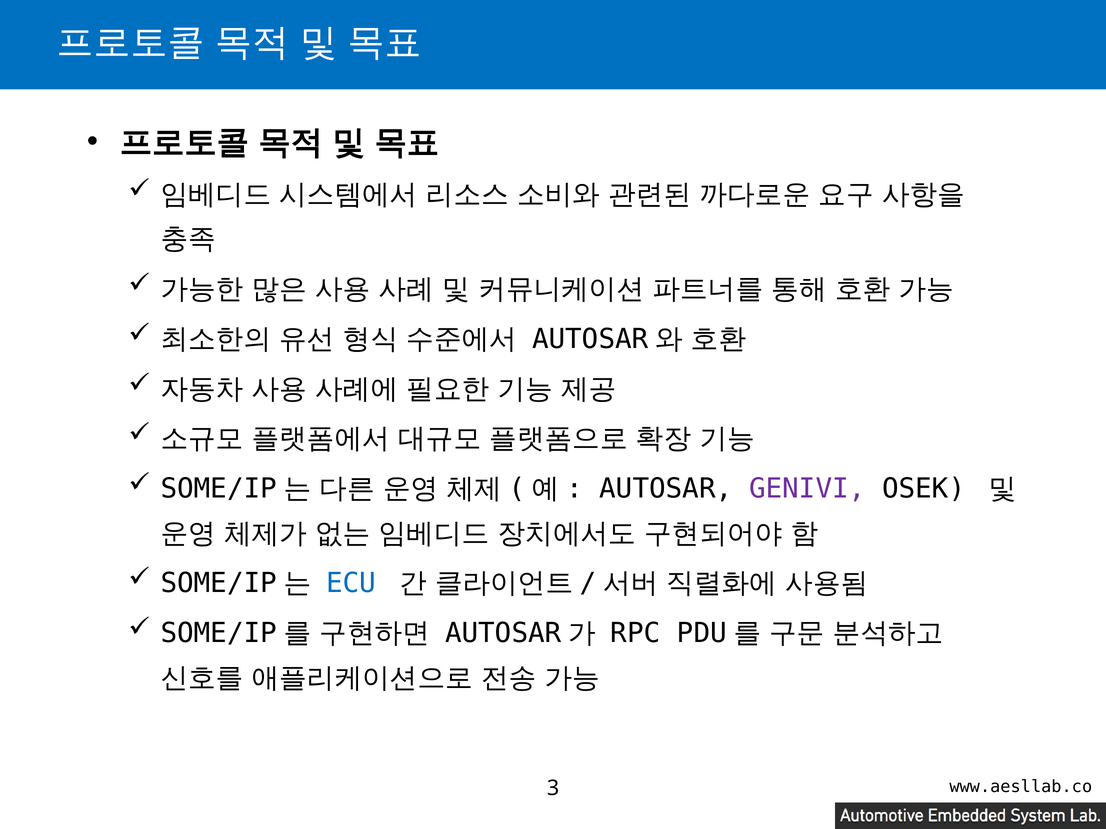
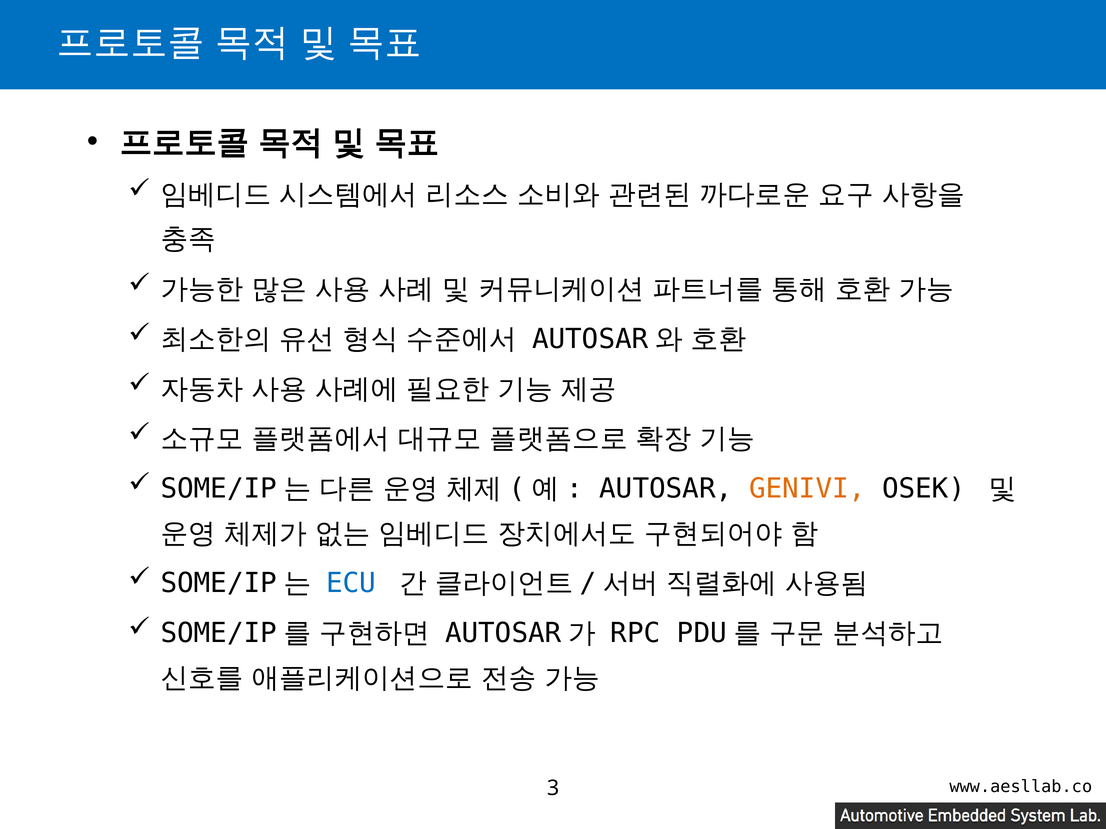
GENIVI colour: purple -> orange
